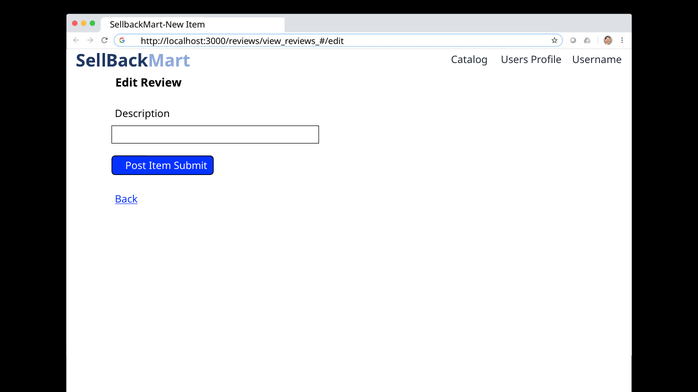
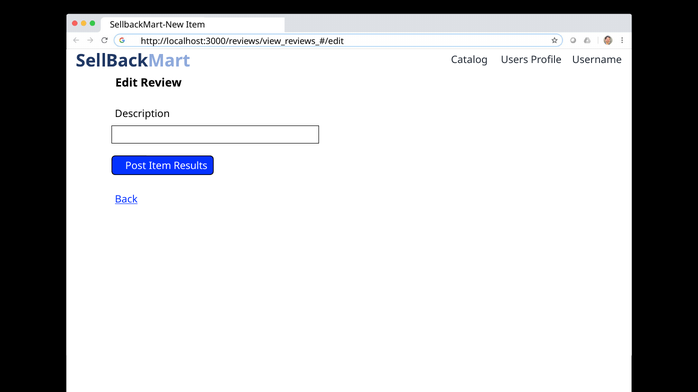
Submit: Submit -> Results
